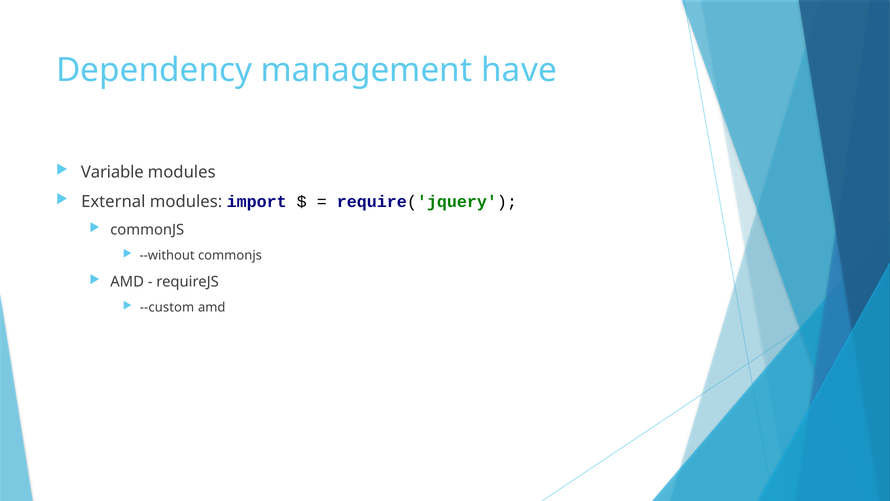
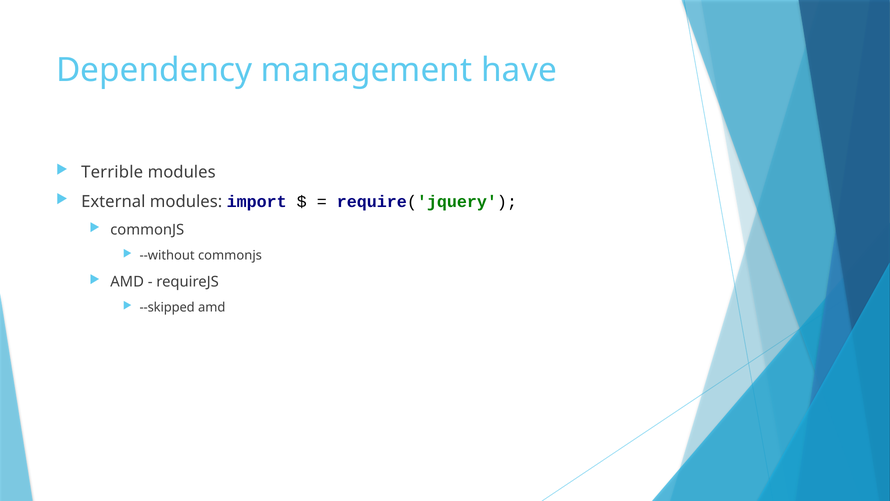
Variable: Variable -> Terrible
--custom: --custom -> --skipped
